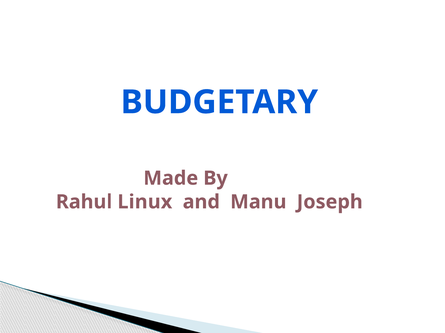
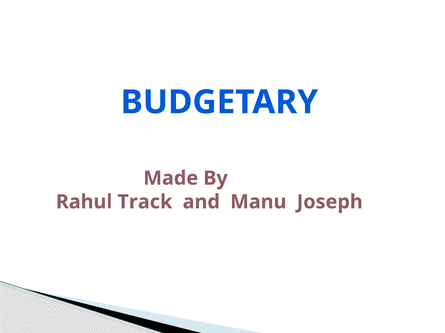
Linux: Linux -> Track
